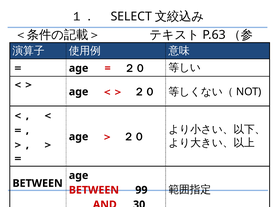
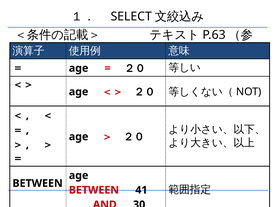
99: 99 -> 41
